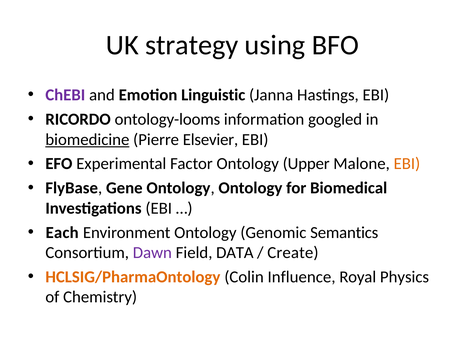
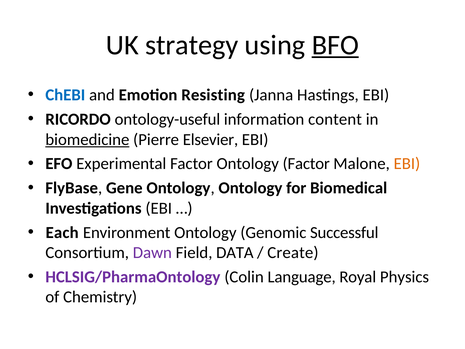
BFO underline: none -> present
ChEBI colour: purple -> blue
Linguistic: Linguistic -> Resisting
ontology-looms: ontology-looms -> ontology-useful
googled: googled -> content
Ontology Upper: Upper -> Factor
Semantics: Semantics -> Successful
HCLSIG/PharmaOntology colour: orange -> purple
Influence: Influence -> Language
